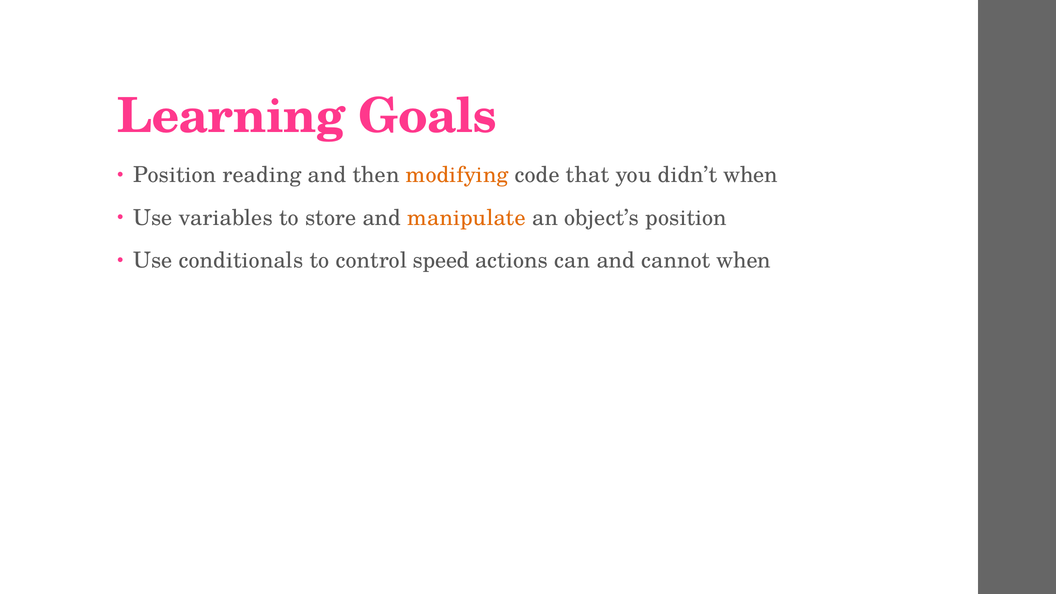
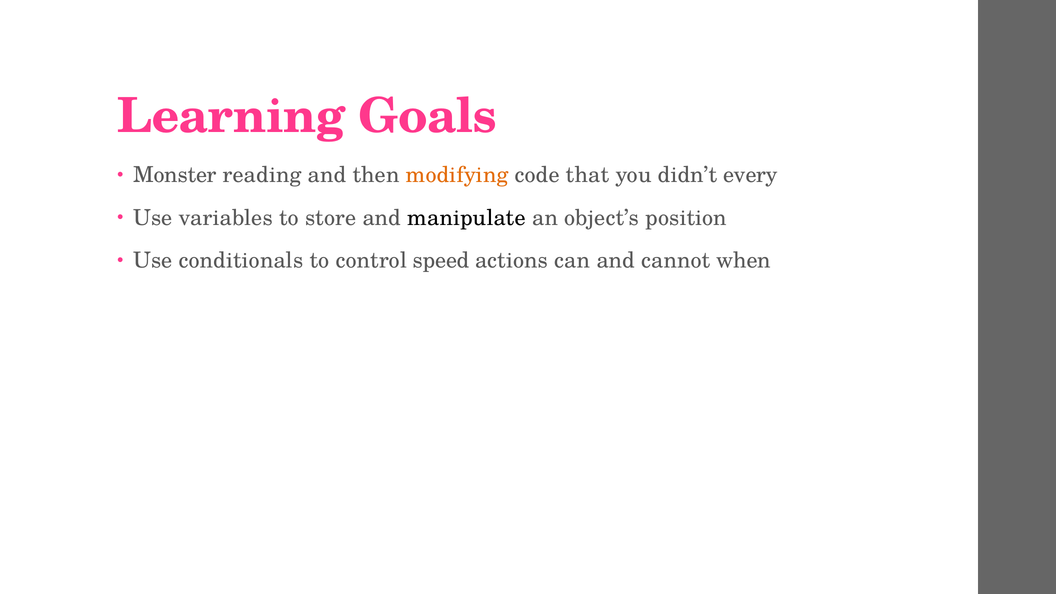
Position at (175, 175): Position -> Monster
didn’t when: when -> every
manipulate colour: orange -> black
